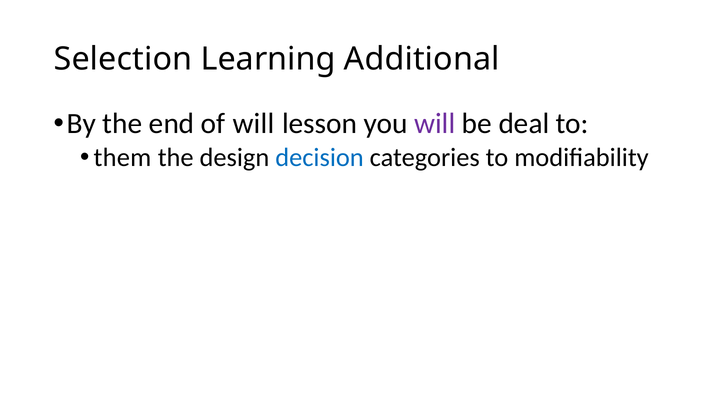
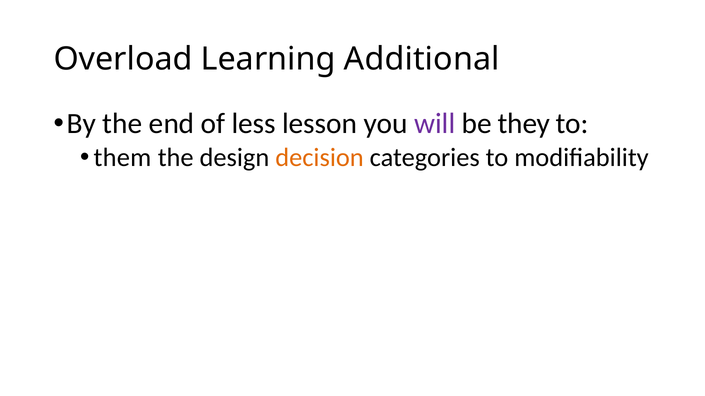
Selection: Selection -> Overload
of will: will -> less
deal: deal -> they
decision colour: blue -> orange
